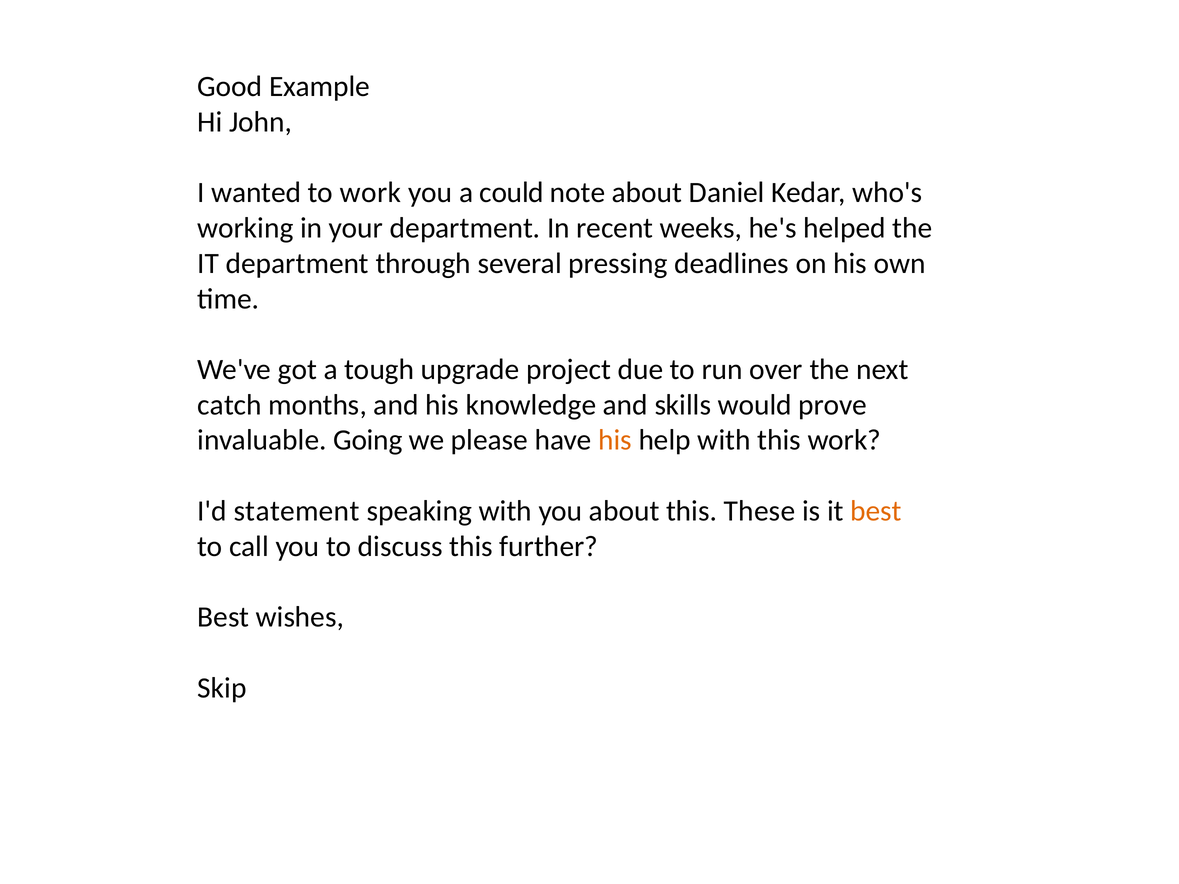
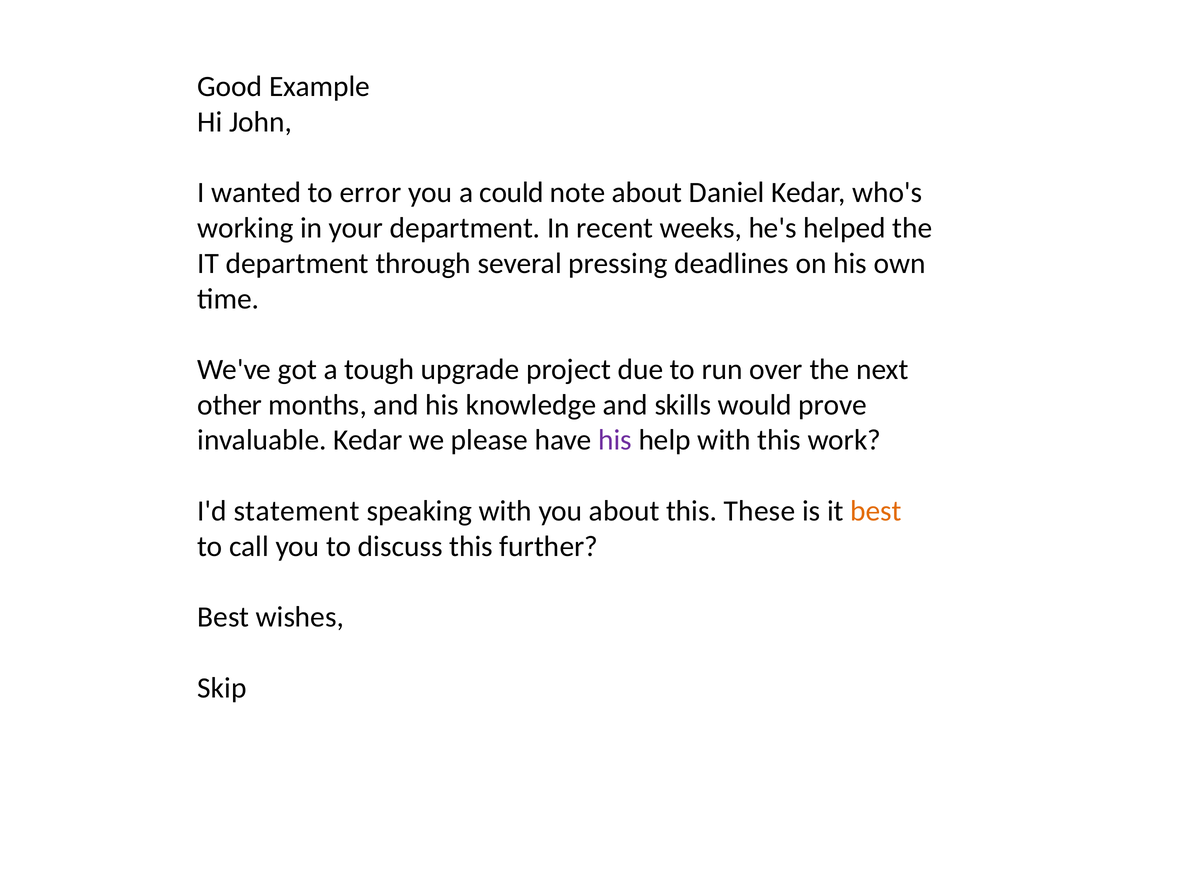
to work: work -> error
catch: catch -> other
invaluable Going: Going -> Kedar
his at (615, 440) colour: orange -> purple
